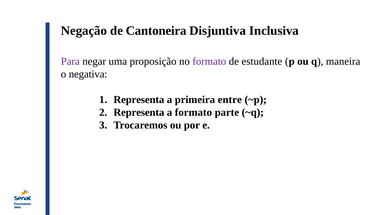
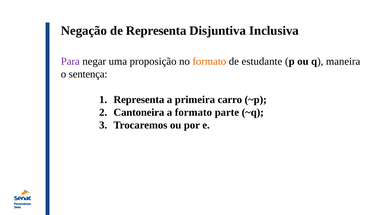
de Cantoneira: Cantoneira -> Representa
formato at (209, 62) colour: purple -> orange
negativa: negativa -> sentença
entre: entre -> carro
Representa at (139, 113): Representa -> Cantoneira
